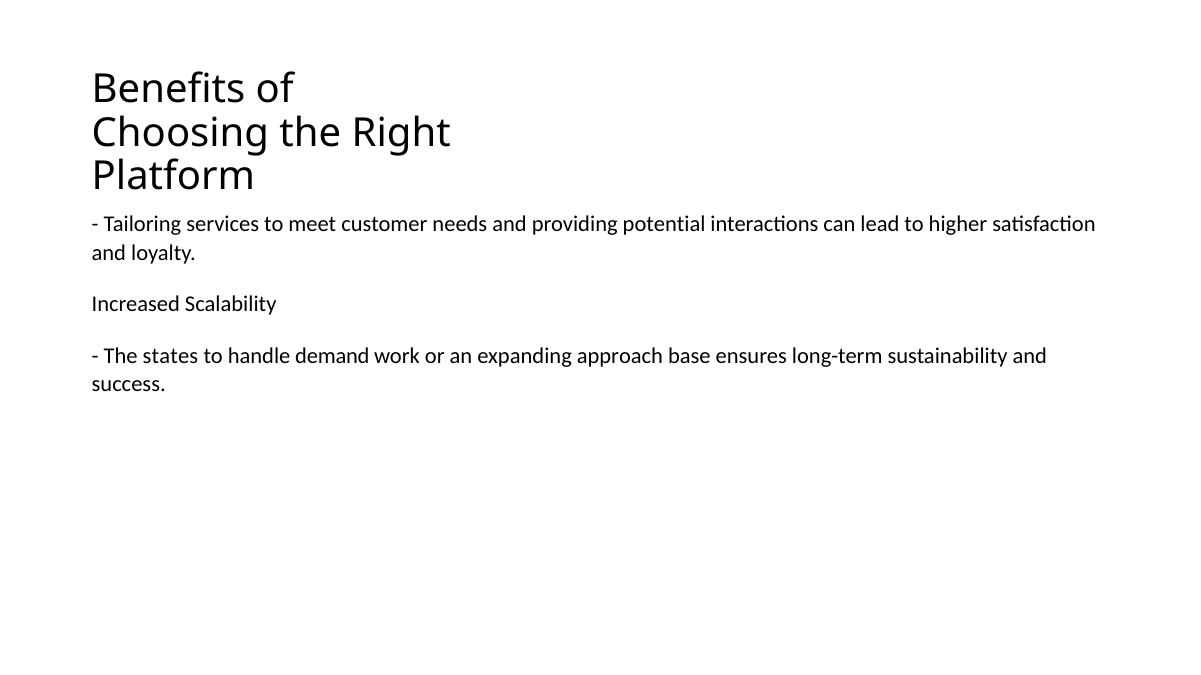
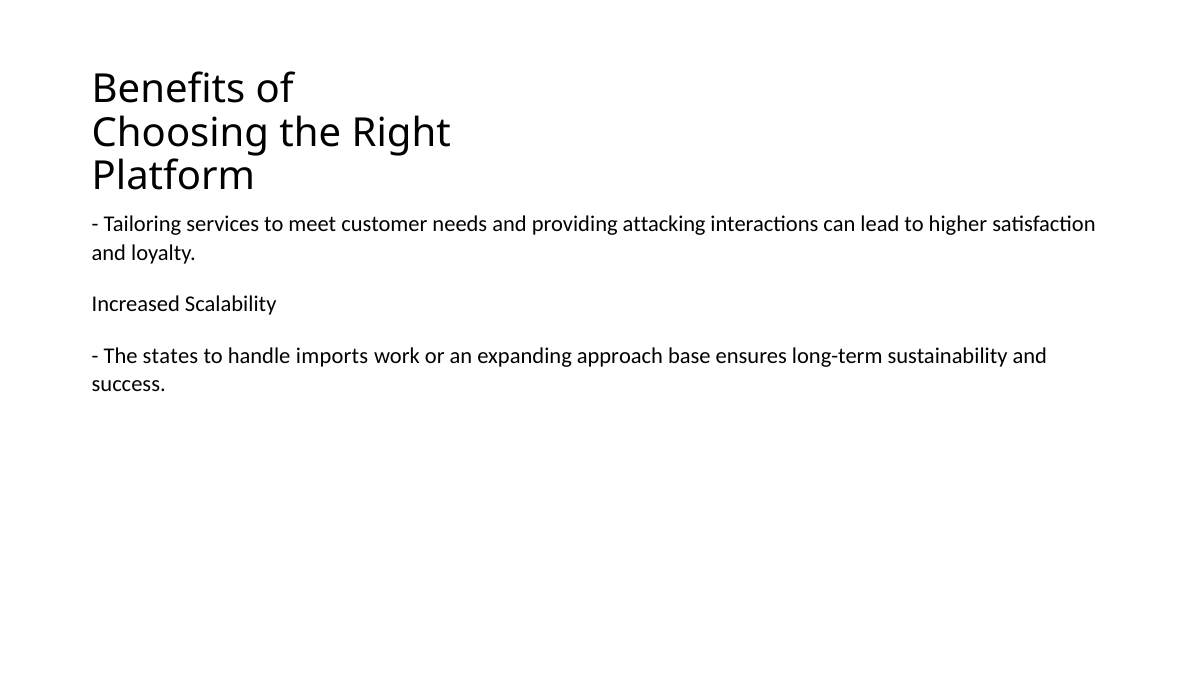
potential: potential -> attacking
demand: demand -> imports
